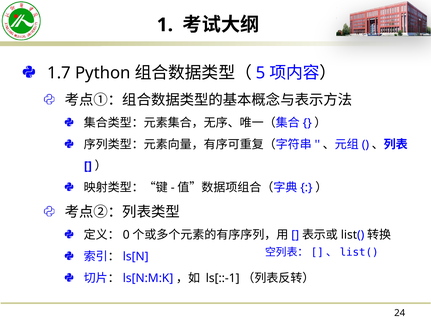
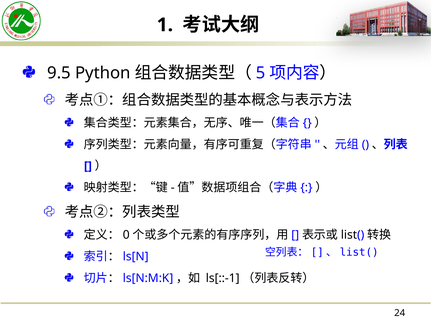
1.7: 1.7 -> 9.5
